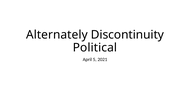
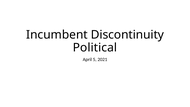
Alternately: Alternately -> Incumbent
